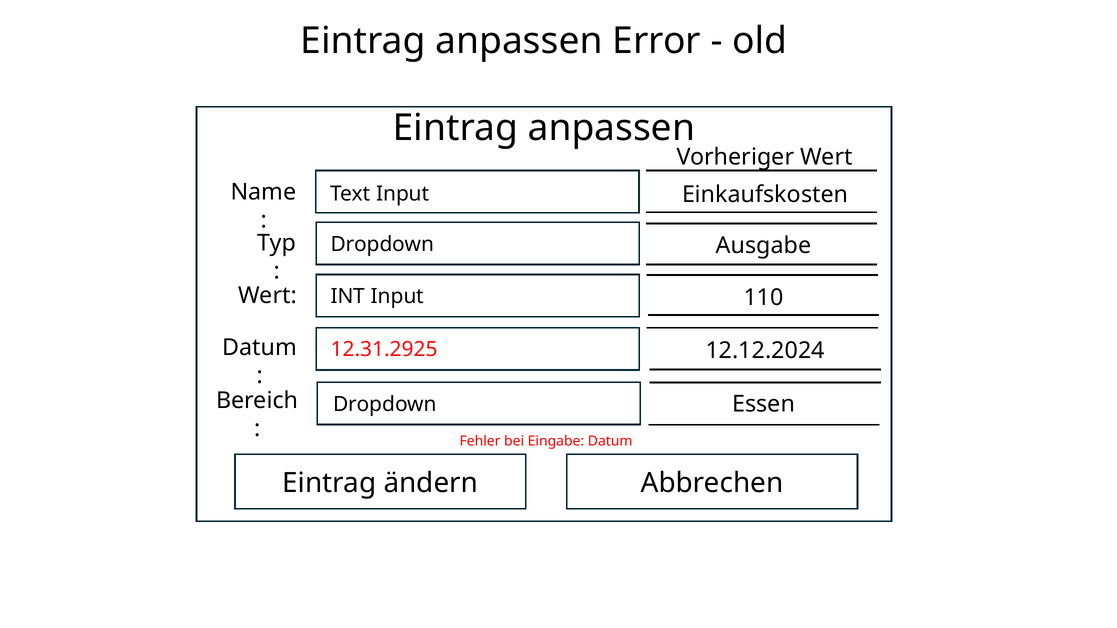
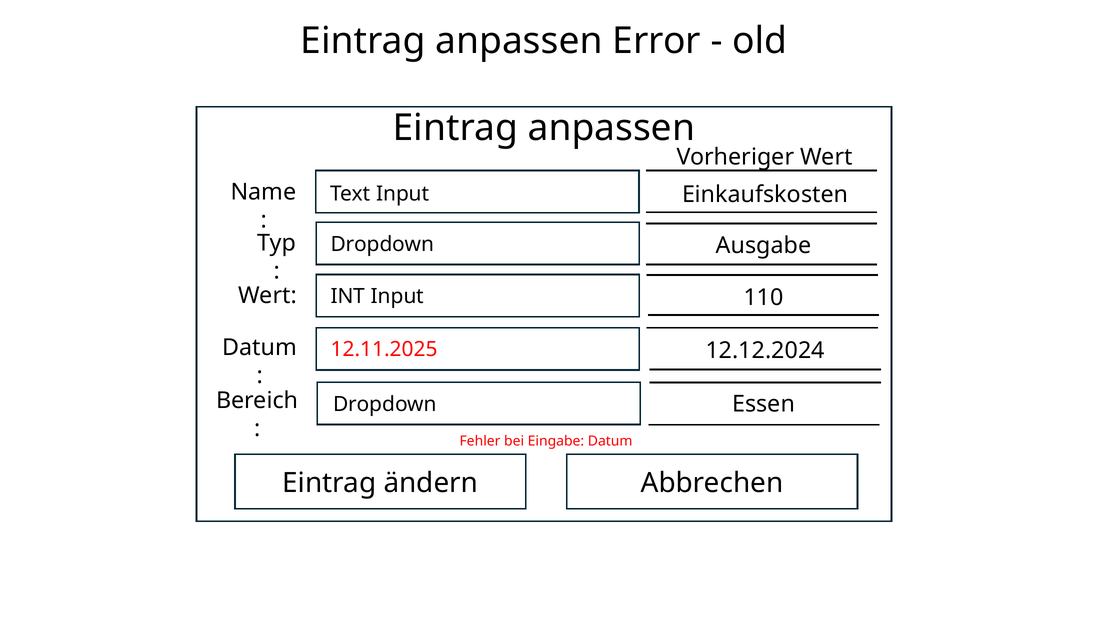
12.31.2925: 12.31.2925 -> 12.11.2025
